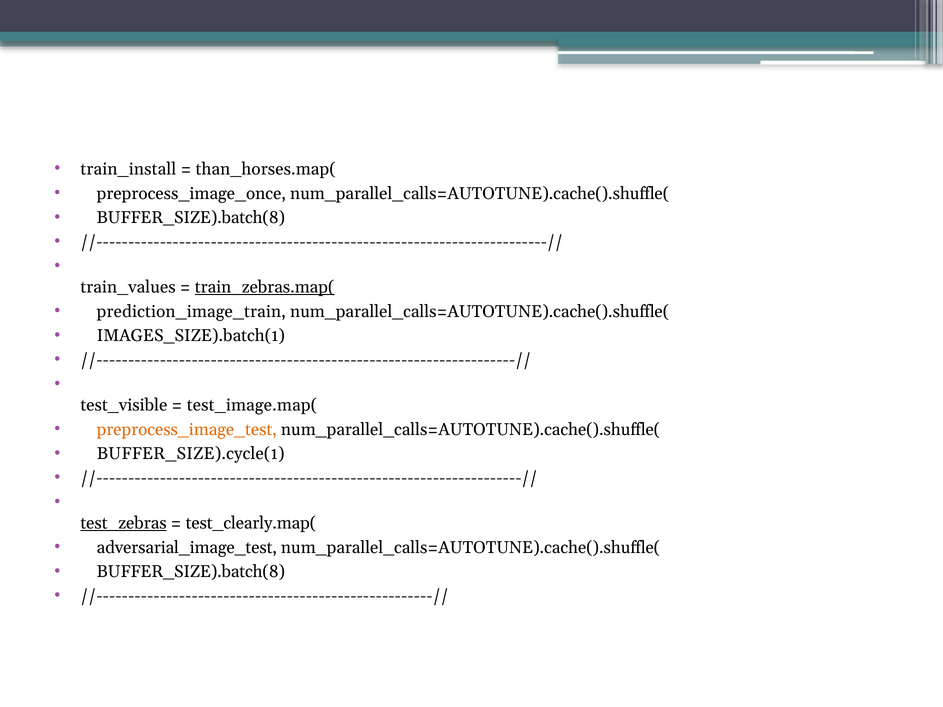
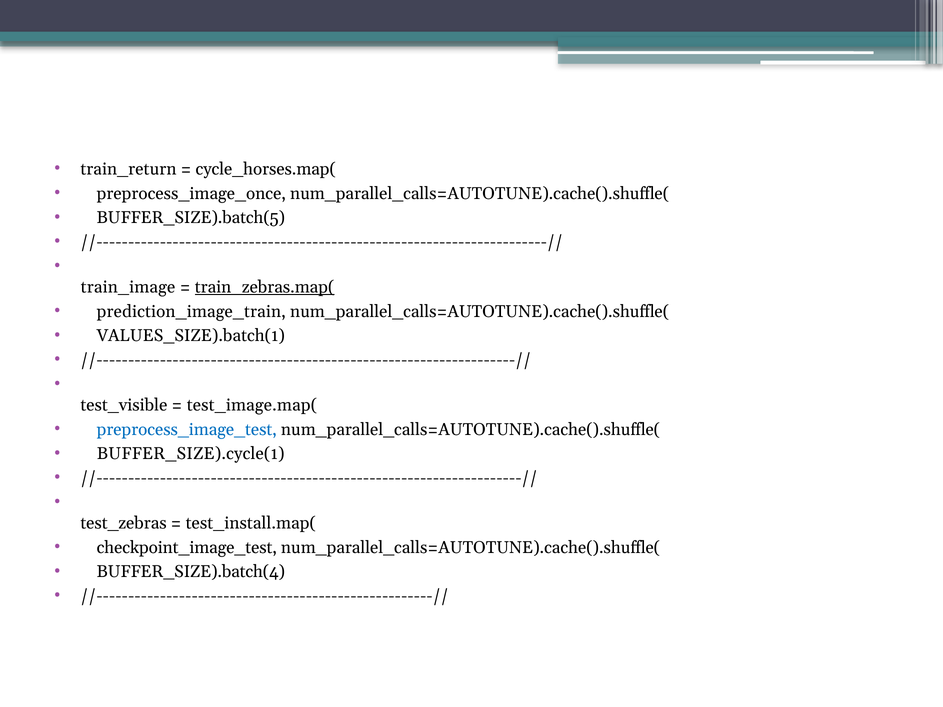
train_install: train_install -> train_return
than_horses.map(: than_horses.map( -> cycle_horses.map(
BUFFER_SIZE).batch(8 at (191, 218): BUFFER_SIZE).batch(8 -> BUFFER_SIZE).batch(5
train_values: train_values -> train_image
IMAGES_SIZE).batch(1: IMAGES_SIZE).batch(1 -> VALUES_SIZE).batch(1
preprocess_image_test colour: orange -> blue
test_zebras underline: present -> none
test_clearly.map(: test_clearly.map( -> test_install.map(
adversarial_image_test: adversarial_image_test -> checkpoint_image_test
BUFFER_SIZE).batch(8 at (191, 572): BUFFER_SIZE).batch(8 -> BUFFER_SIZE).batch(4
